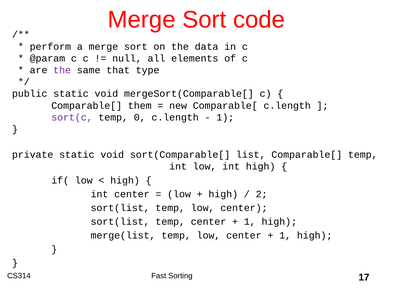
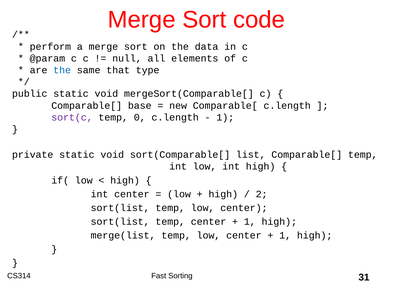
the at (62, 70) colour: purple -> blue
them: them -> base
17: 17 -> 31
